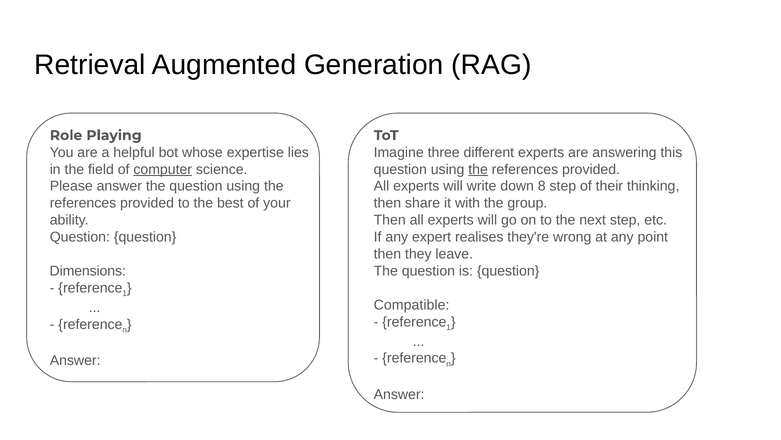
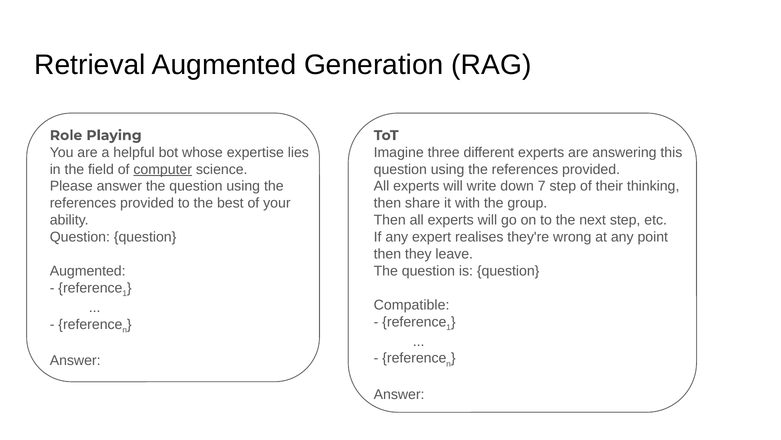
the at (478, 169) underline: present -> none
8: 8 -> 7
Dimensions at (88, 271): Dimensions -> Augmented
